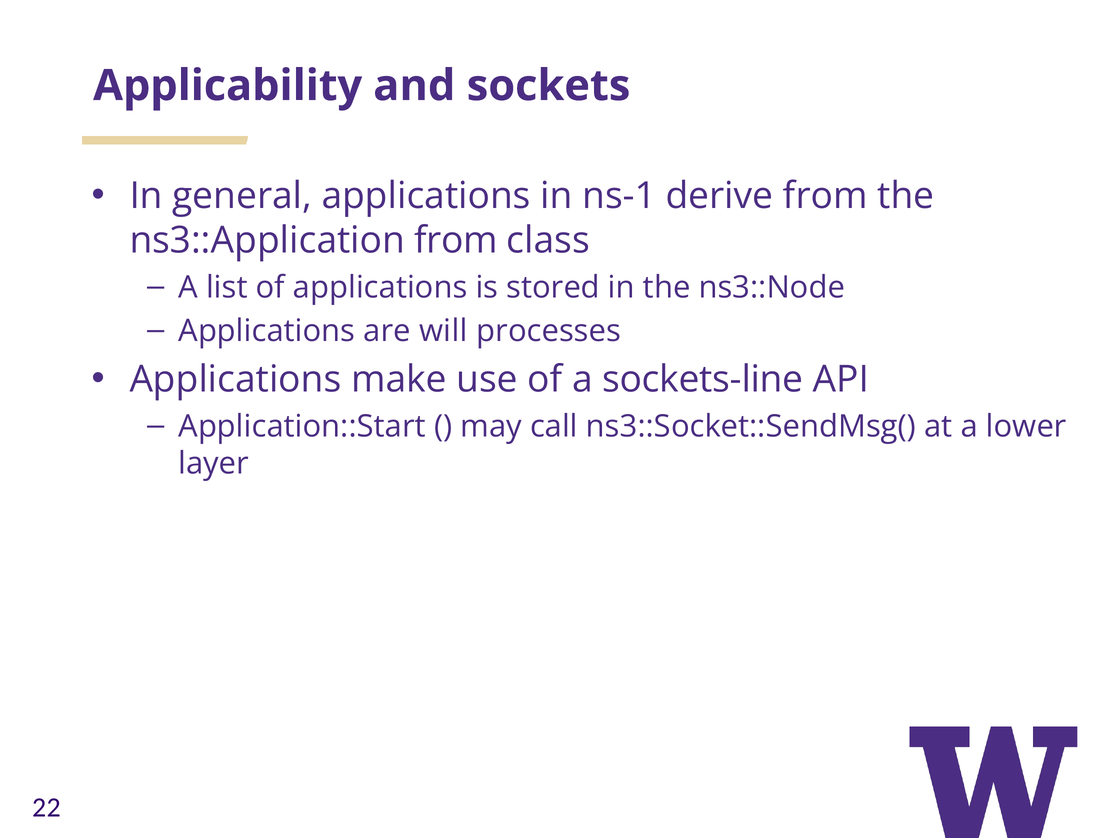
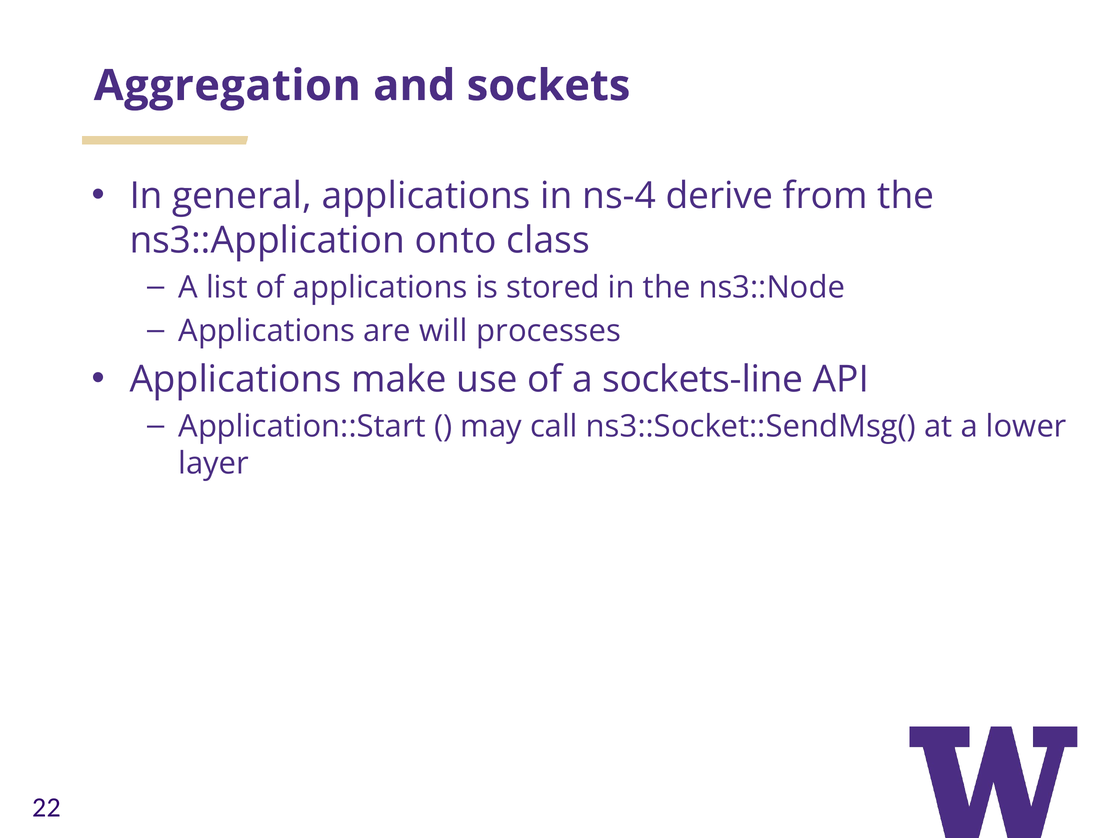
Applicability: Applicability -> Aggregation
ns-1: ns-1 -> ns-4
ns3::Application from: from -> onto
